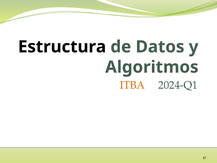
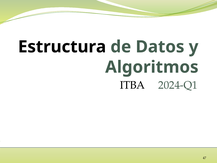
ITBA colour: orange -> black
